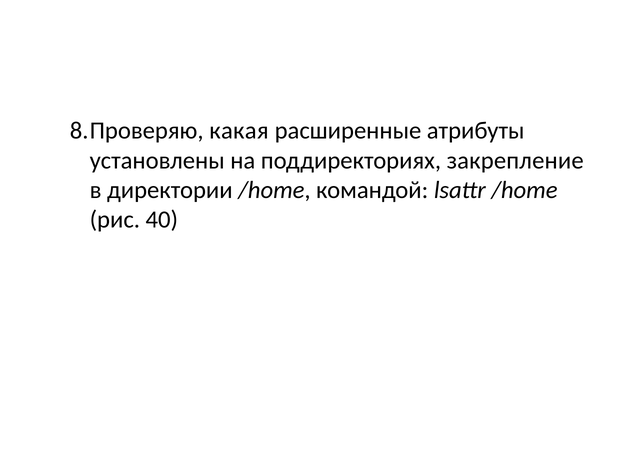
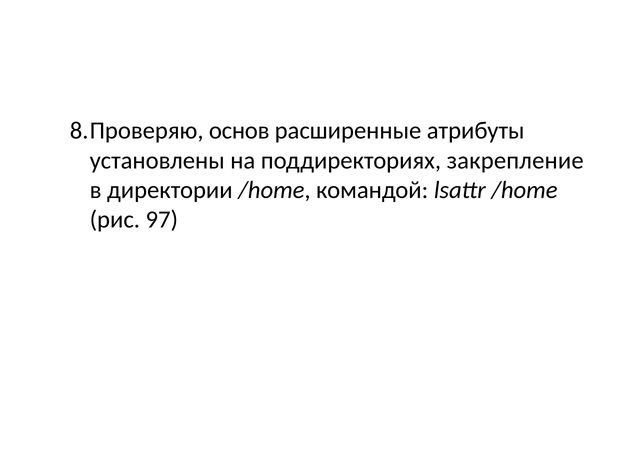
какая: какая -> основ
40: 40 -> 97
